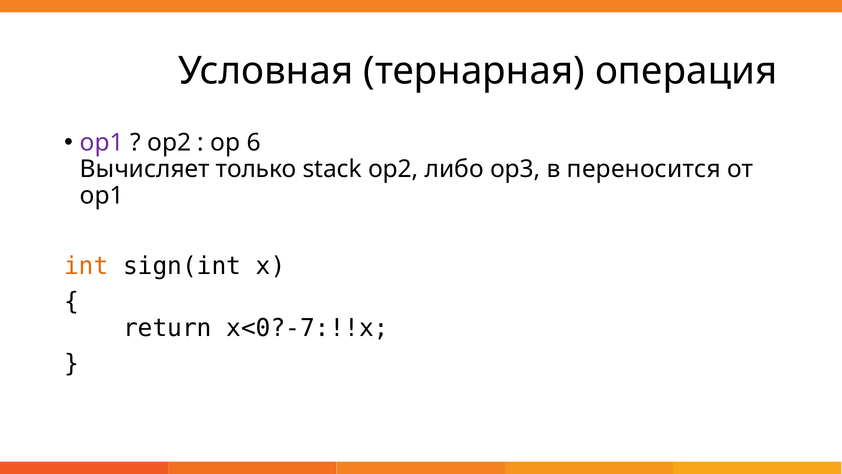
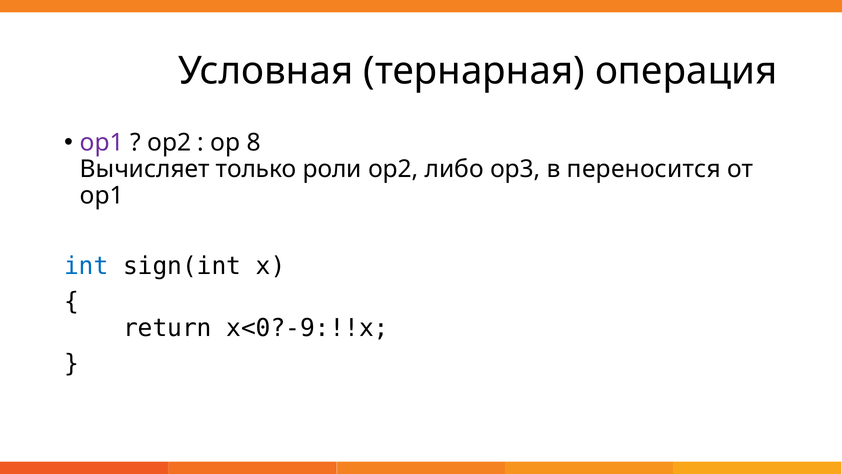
6: 6 -> 8
stack: stack -> роли
int colour: orange -> blue
x<0?-7:!!x: x<0?-7:!!x -> x<0?-9:!!x
